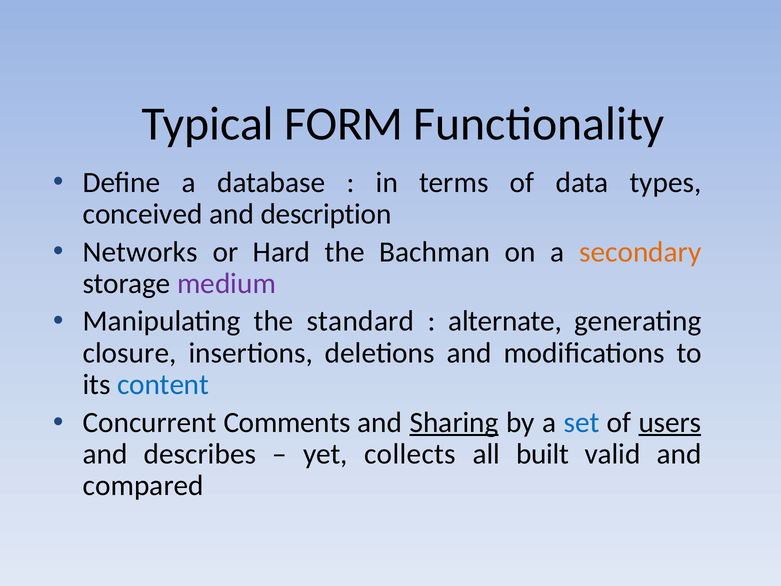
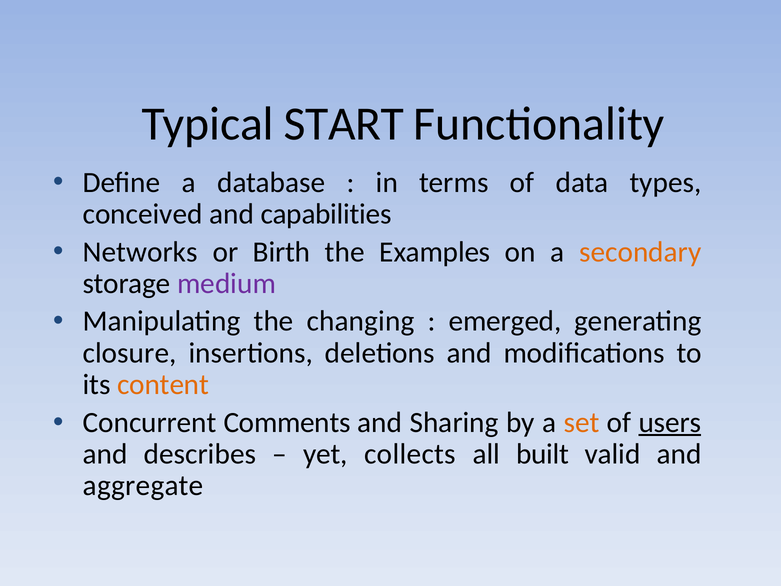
FORM: FORM -> START
description: description -> capabilities
Hard: Hard -> Birth
Bachman: Bachman -> Examples
standard: standard -> changing
alternate: alternate -> emerged
content colour: blue -> orange
Sharing underline: present -> none
set colour: blue -> orange
compared: compared -> aggregate
